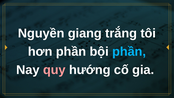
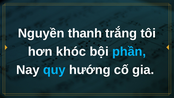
giang: giang -> thanh
hơn phần: phần -> khóc
quy colour: pink -> light blue
